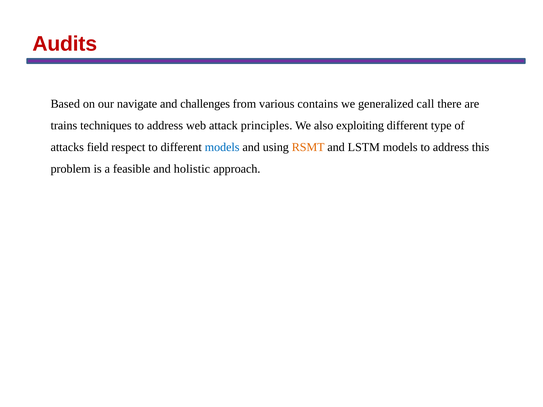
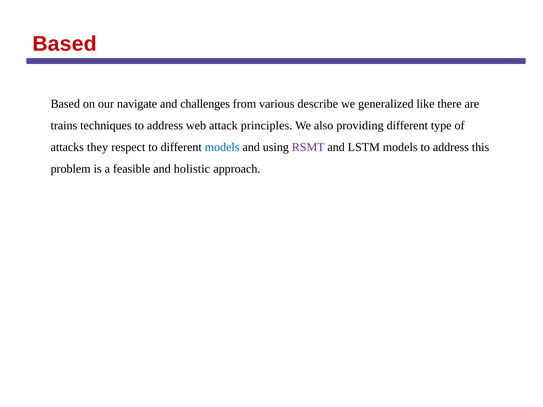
Audits at (65, 44): Audits -> Based
contains: contains -> describe
call: call -> like
exploiting: exploiting -> providing
field: field -> they
RSMT colour: orange -> purple
